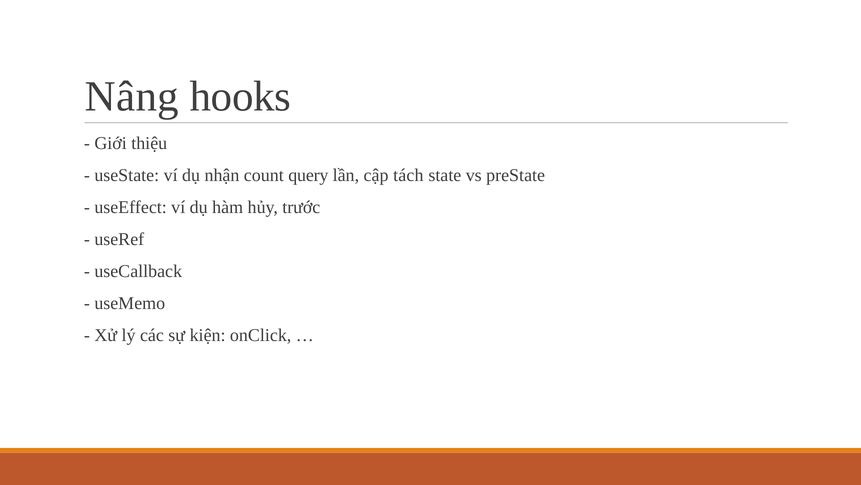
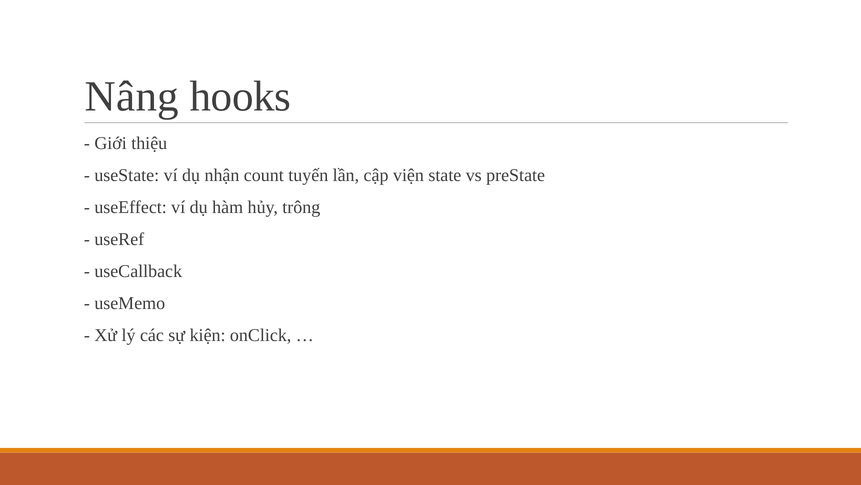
query: query -> tuyến
tách: tách -> viện
trước: trước -> trông
